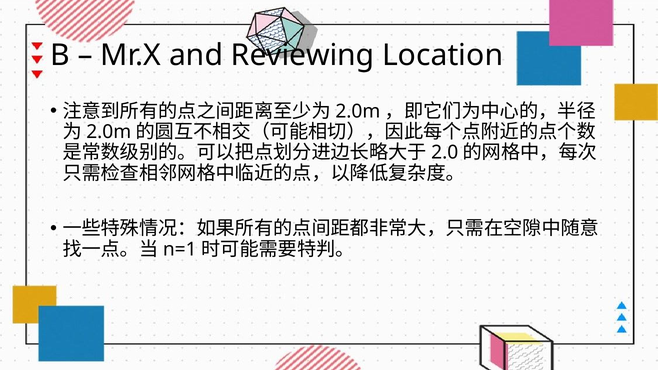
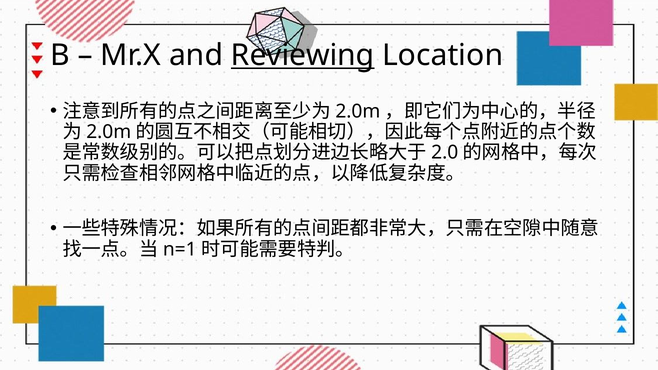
Reviewing underline: none -> present
